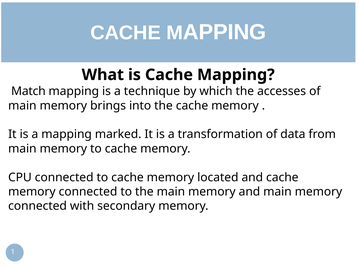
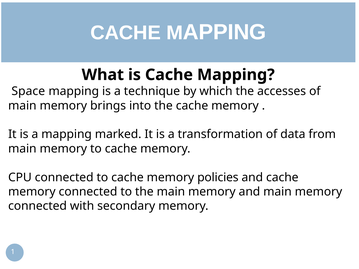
Match: Match -> Space
located: located -> policies
